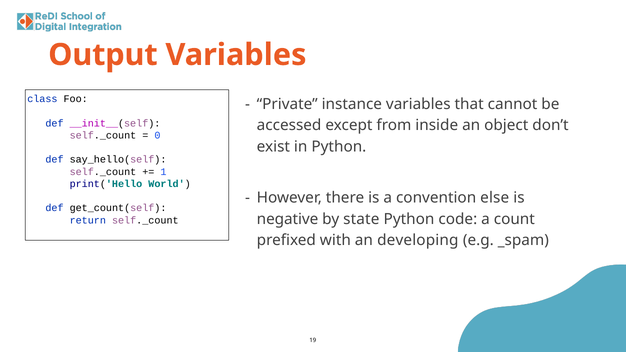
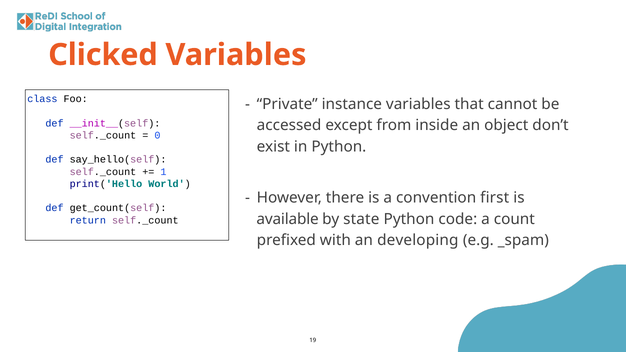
Output: Output -> Clicked
else: else -> first
negative: negative -> available
